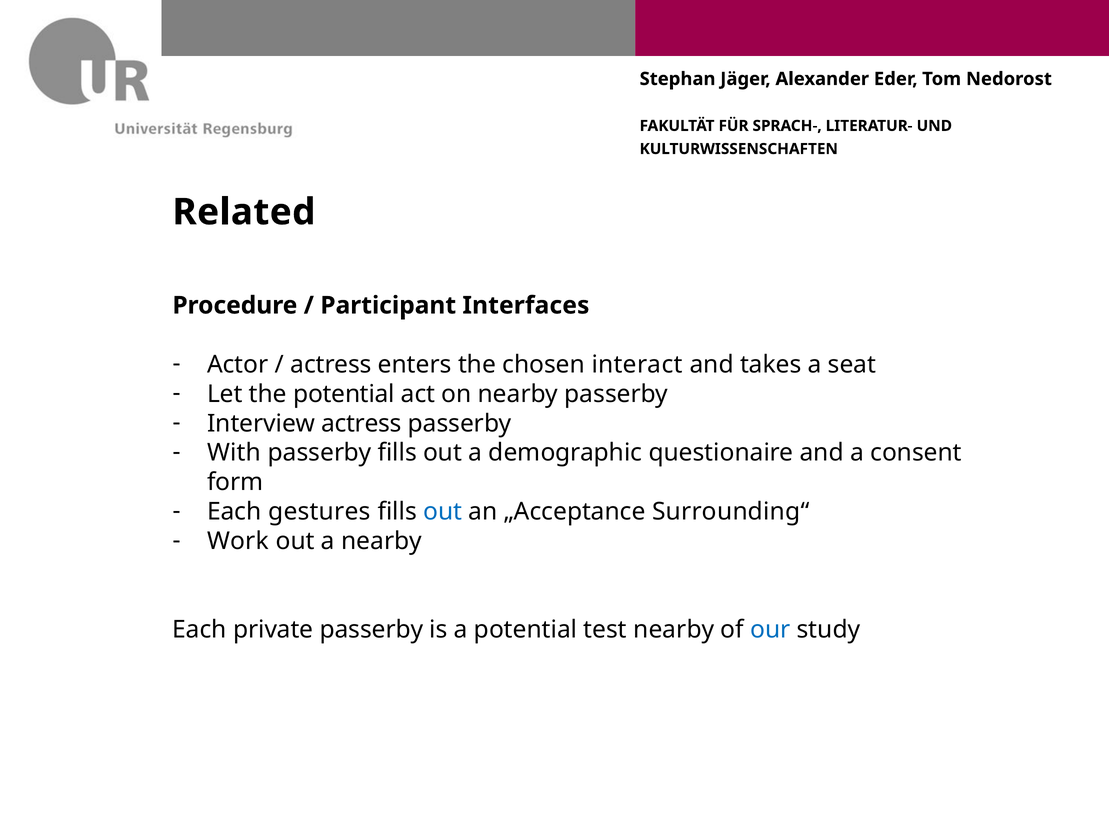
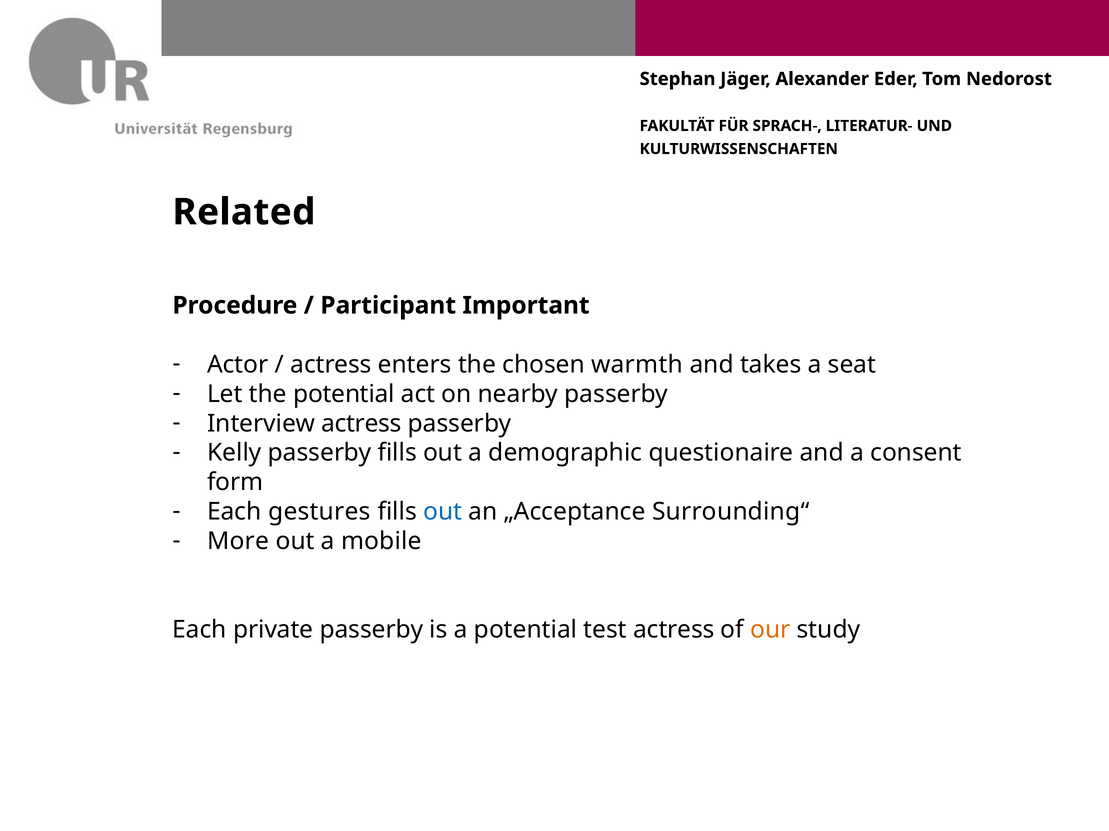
Interfaces: Interfaces -> Important
interact: interact -> warmth
With: With -> Kelly
Work: Work -> More
a nearby: nearby -> mobile
test nearby: nearby -> actress
our colour: blue -> orange
